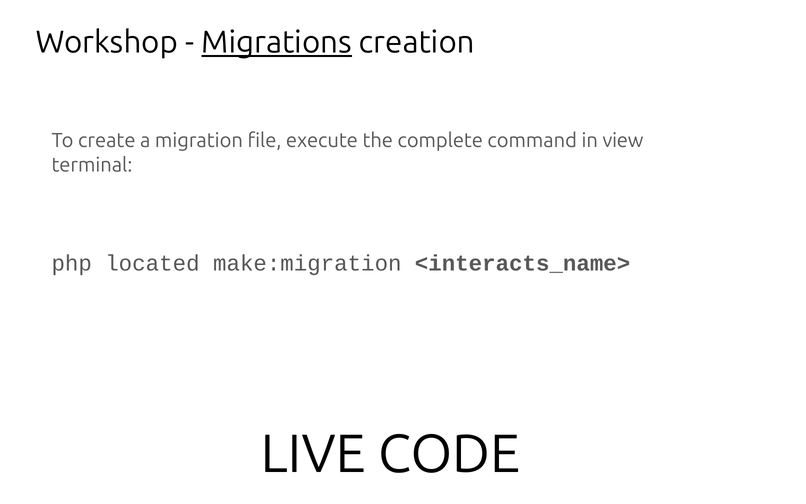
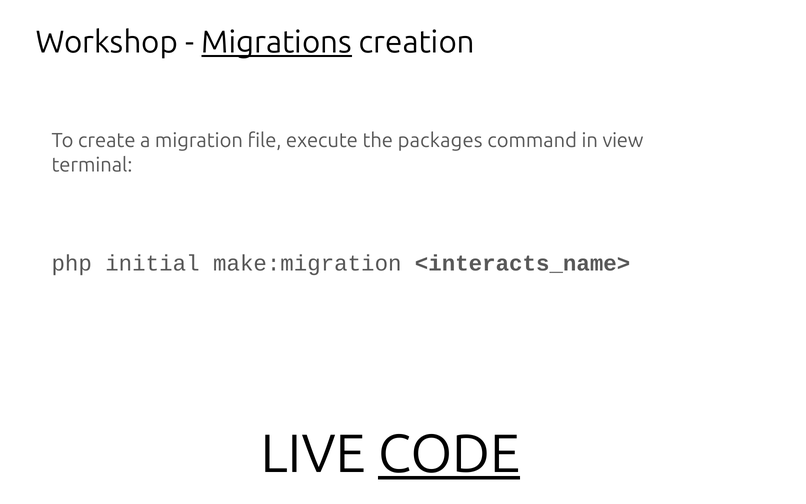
complete: complete -> packages
located: located -> initial
CODE underline: none -> present
